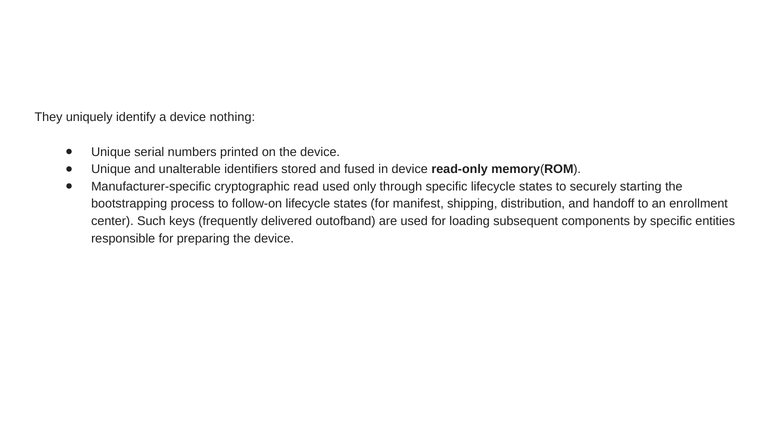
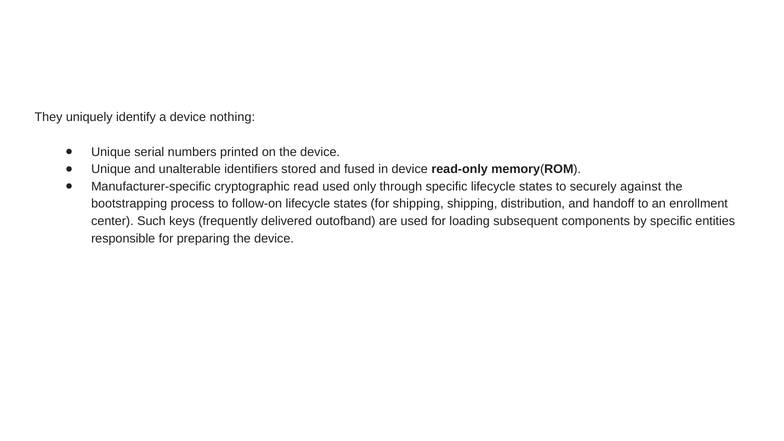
starting: starting -> against
for manifest: manifest -> shipping
